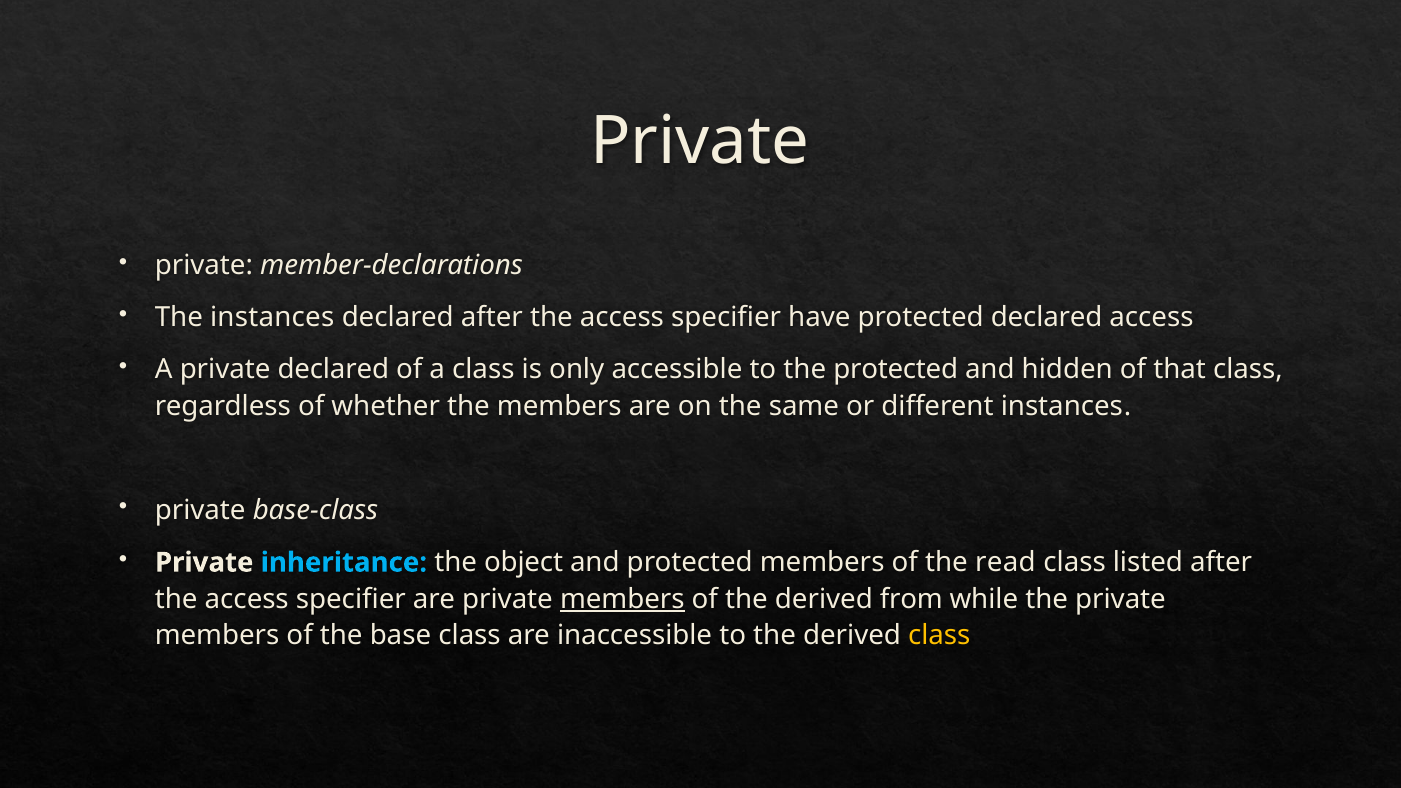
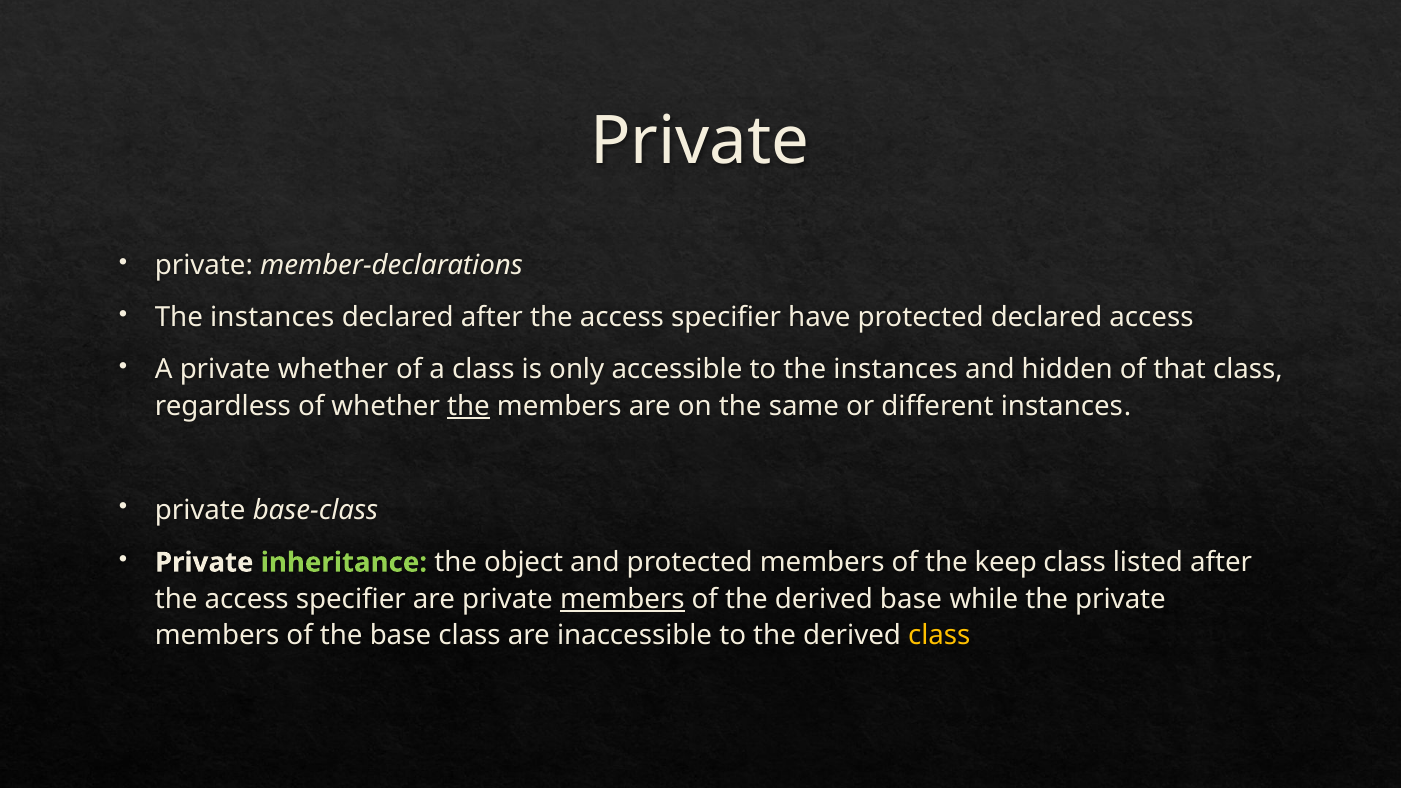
private declared: declared -> whether
to the protected: protected -> instances
the at (468, 406) underline: none -> present
inheritance colour: light blue -> light green
read: read -> keep
derived from: from -> base
